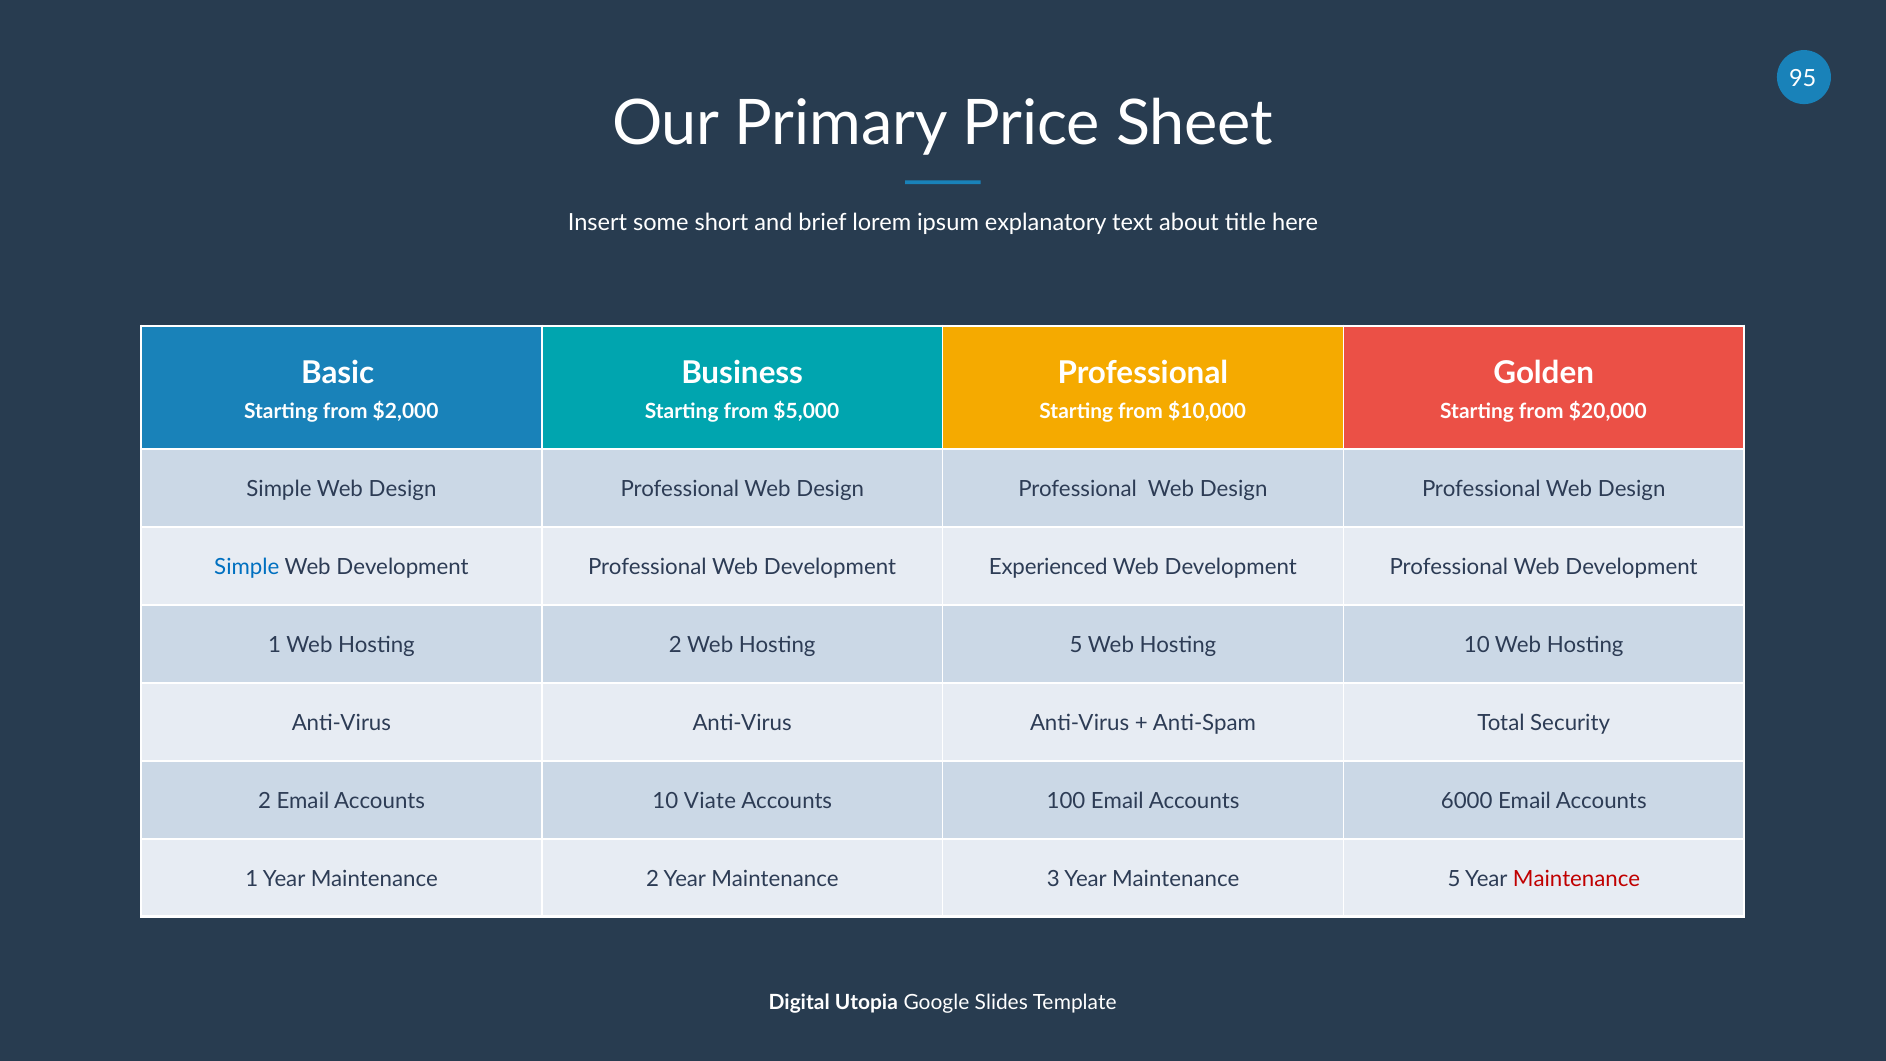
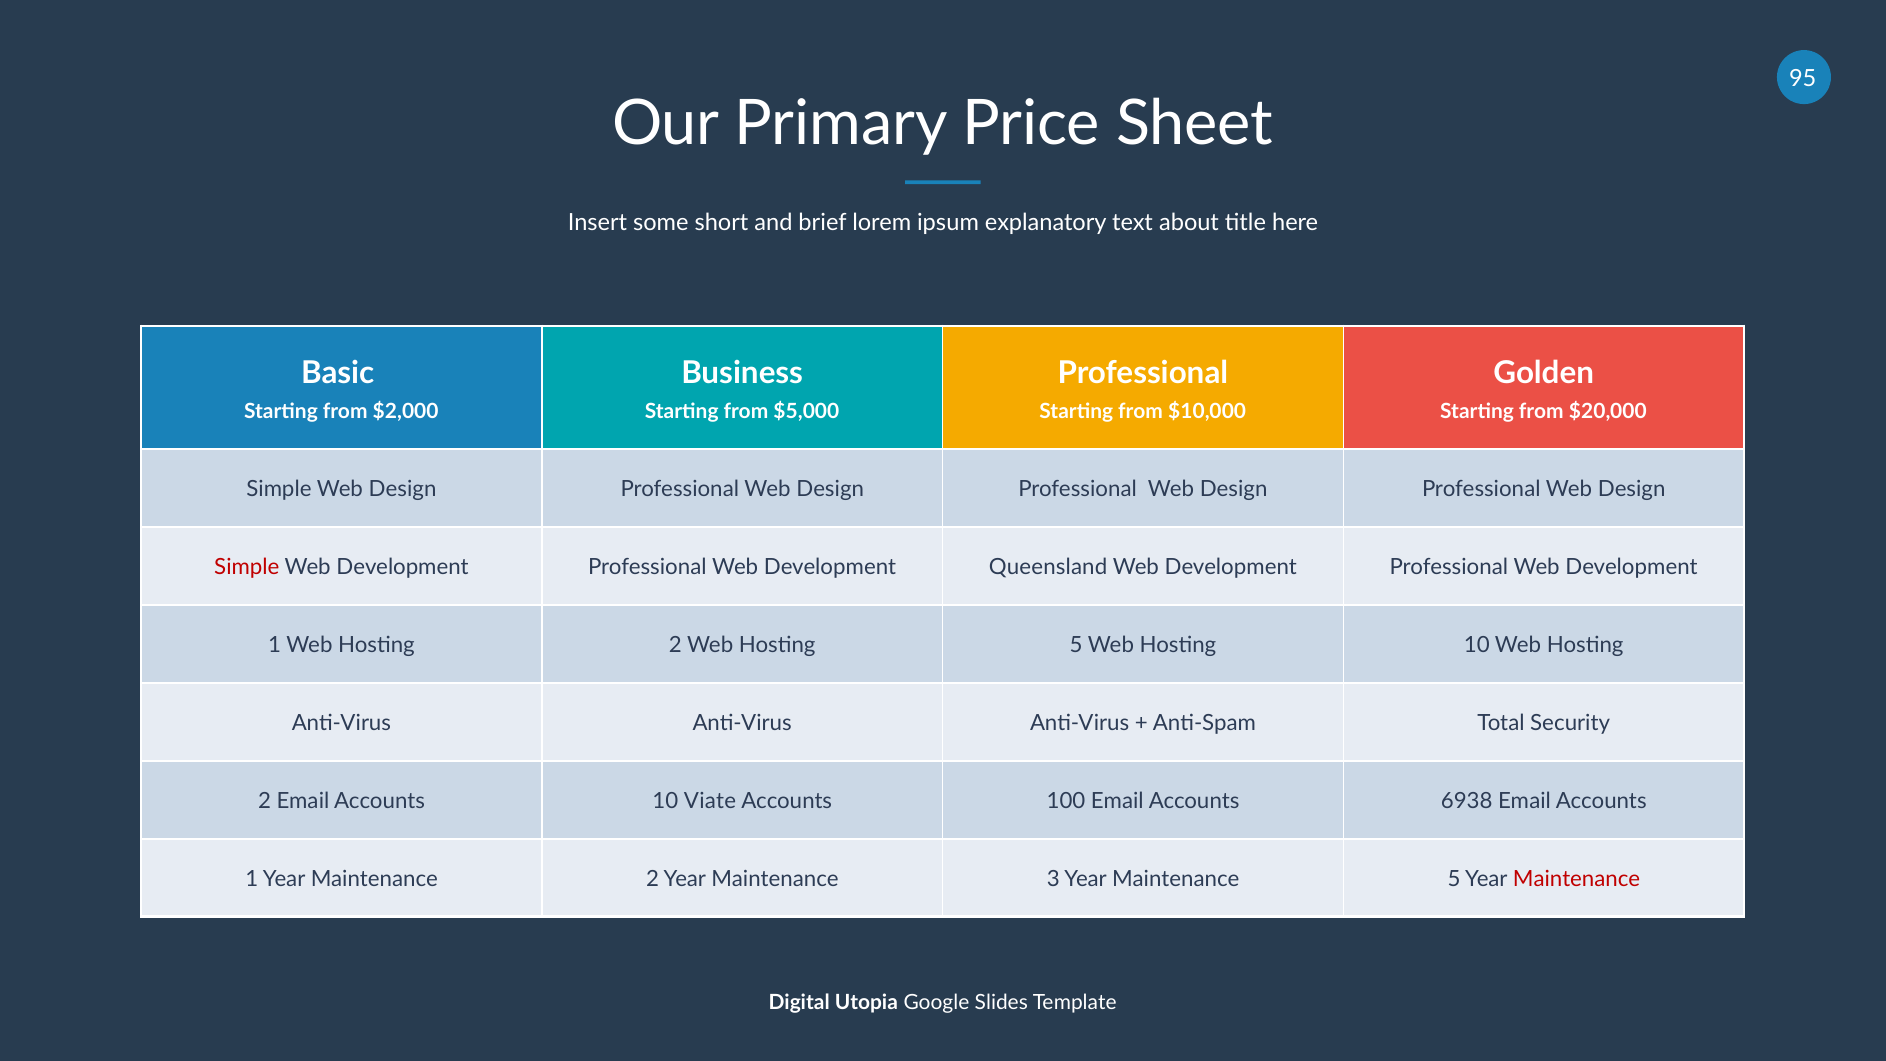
Simple at (247, 567) colour: blue -> red
Experienced: Experienced -> Queensland
6000: 6000 -> 6938
